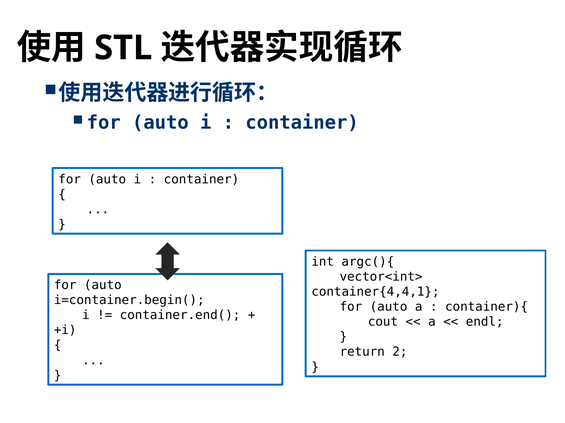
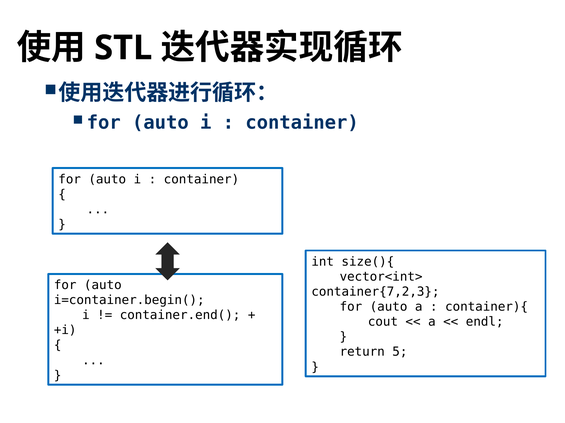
argc(){: argc(){ -> size(){
container{4,4,1: container{4,4,1 -> container{7,2,3
2: 2 -> 5
